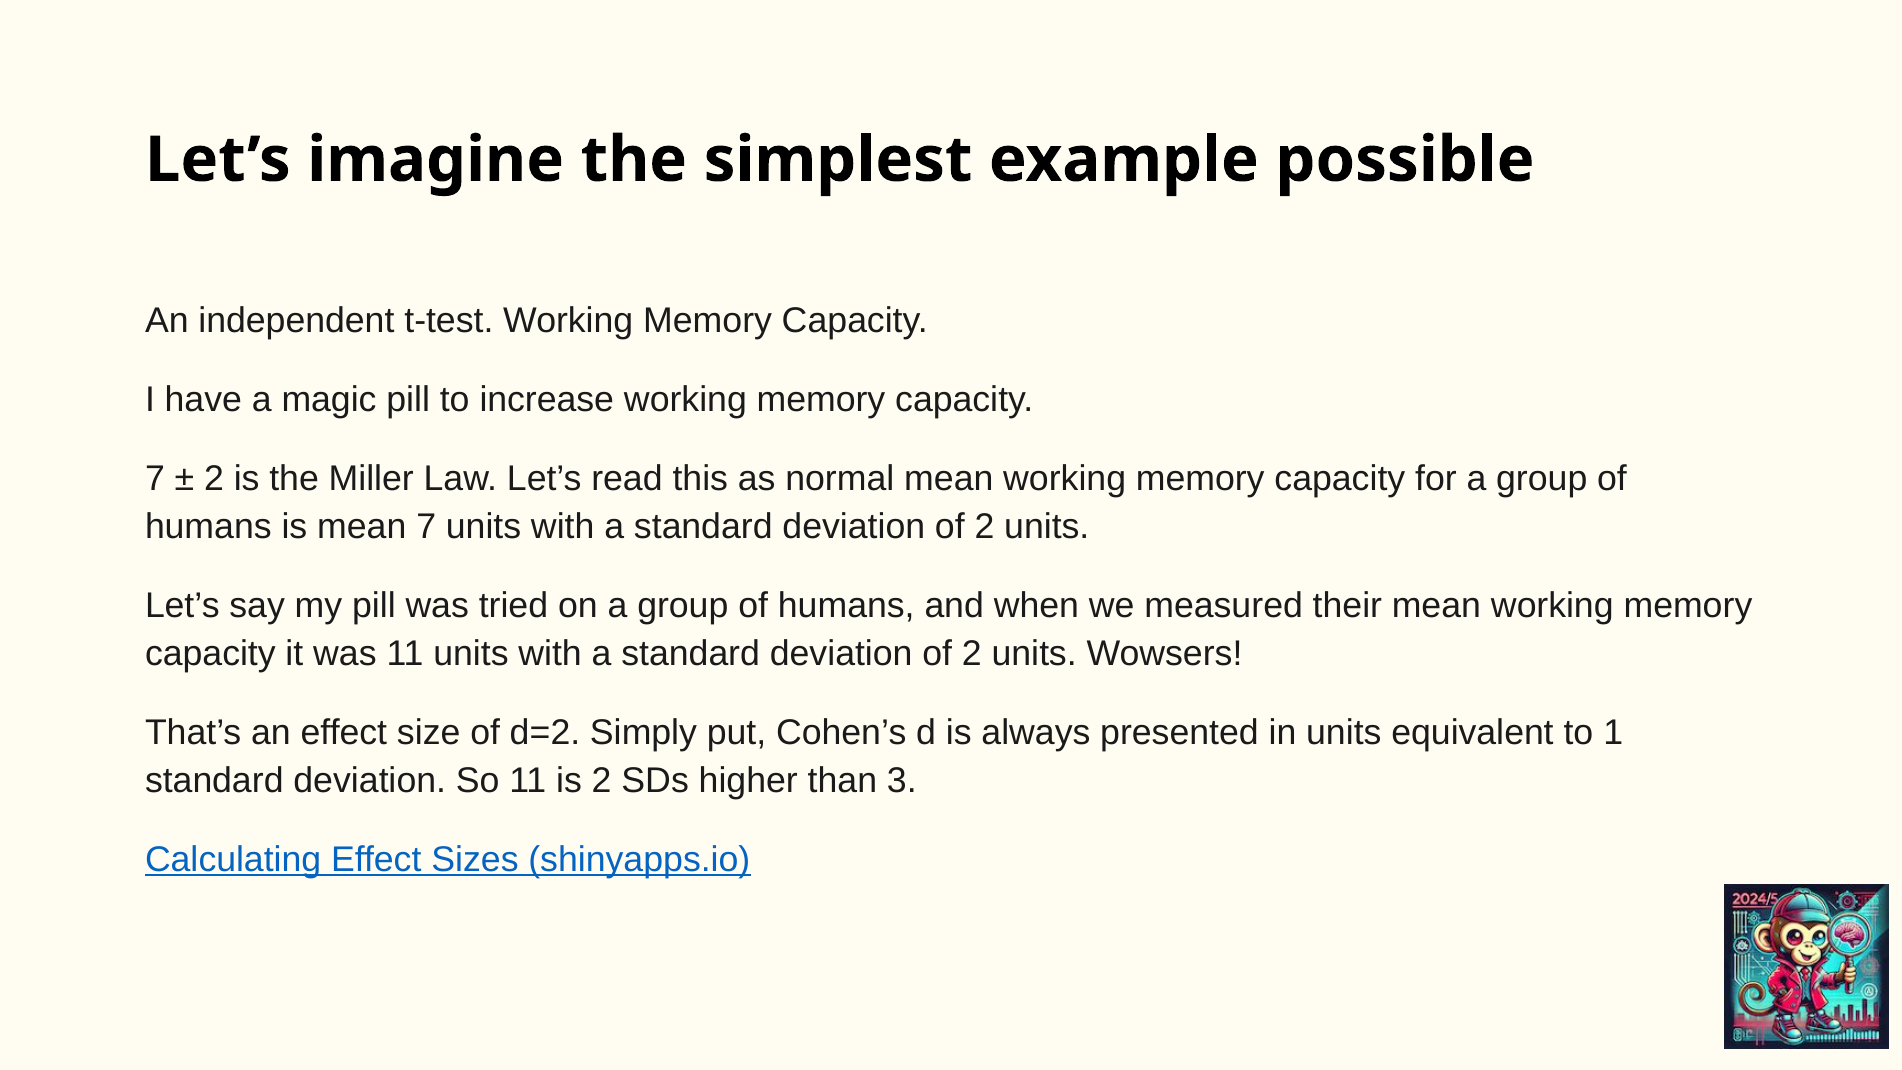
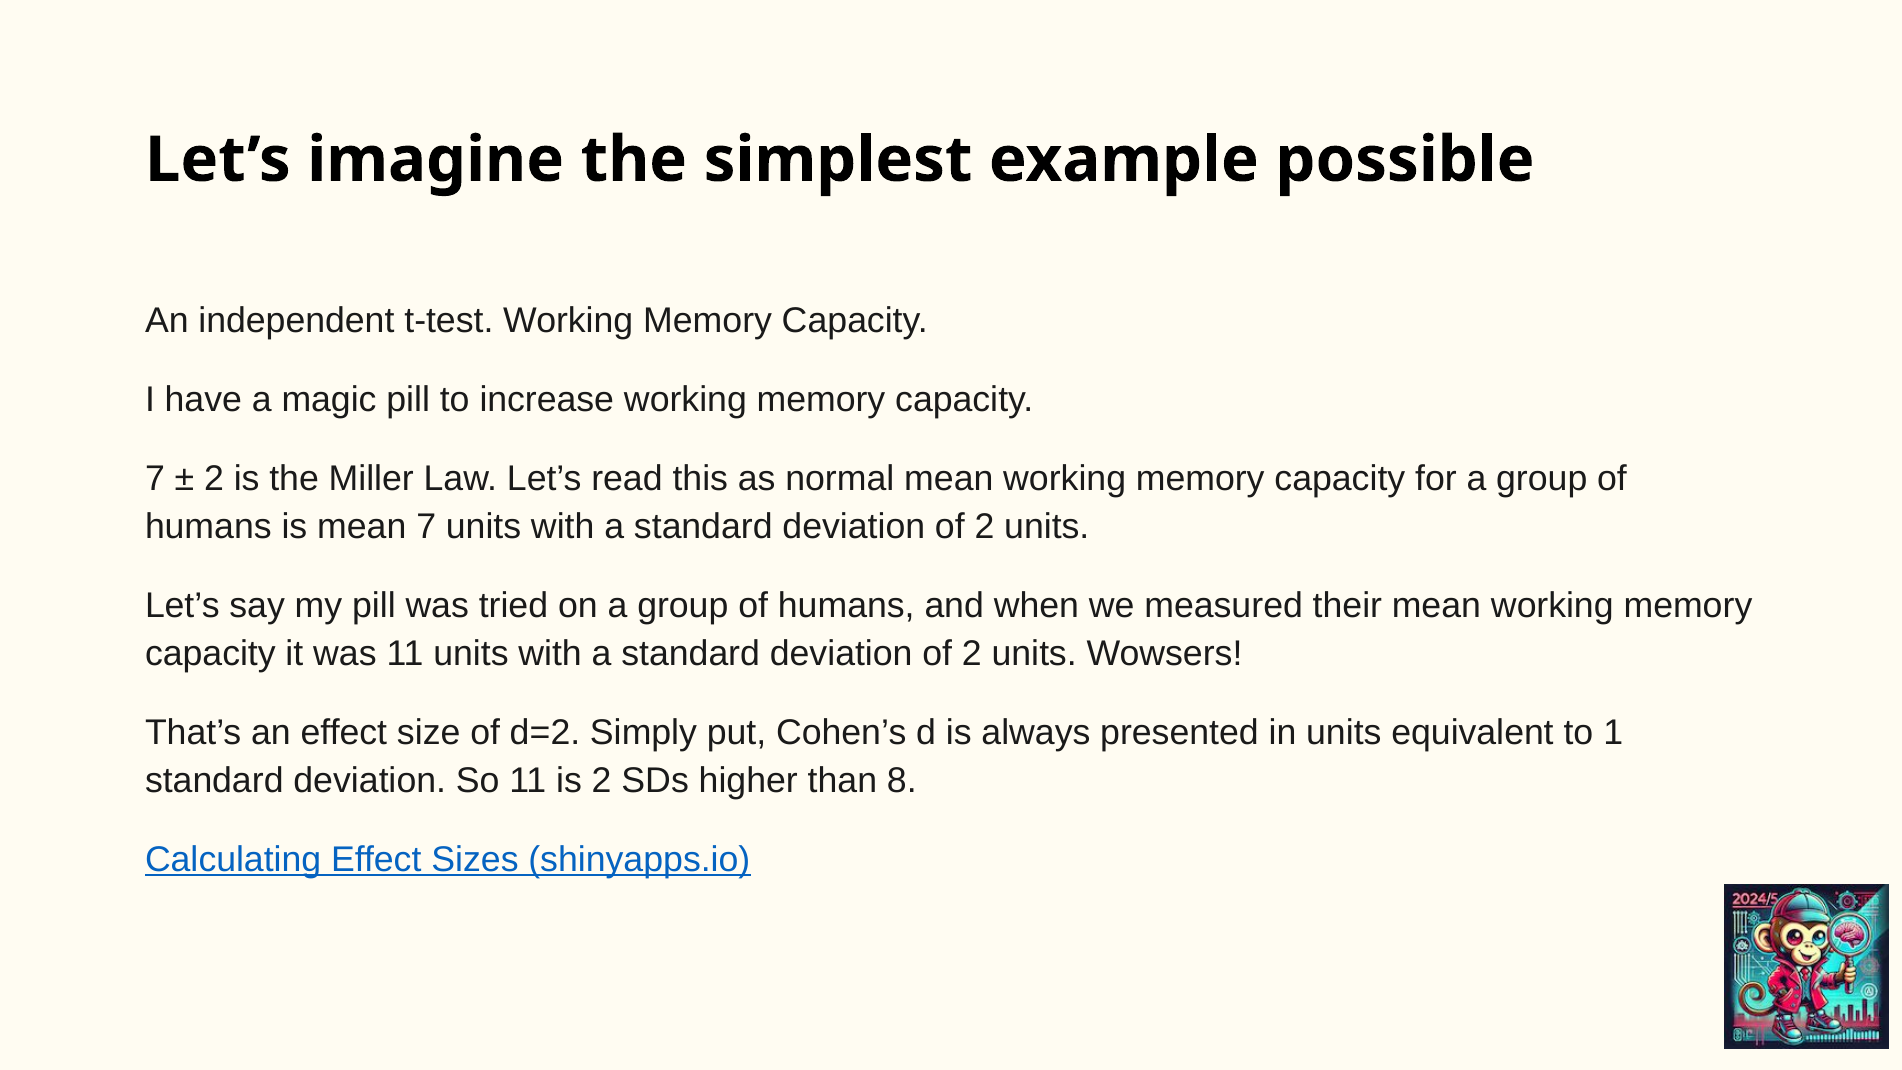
3: 3 -> 8
